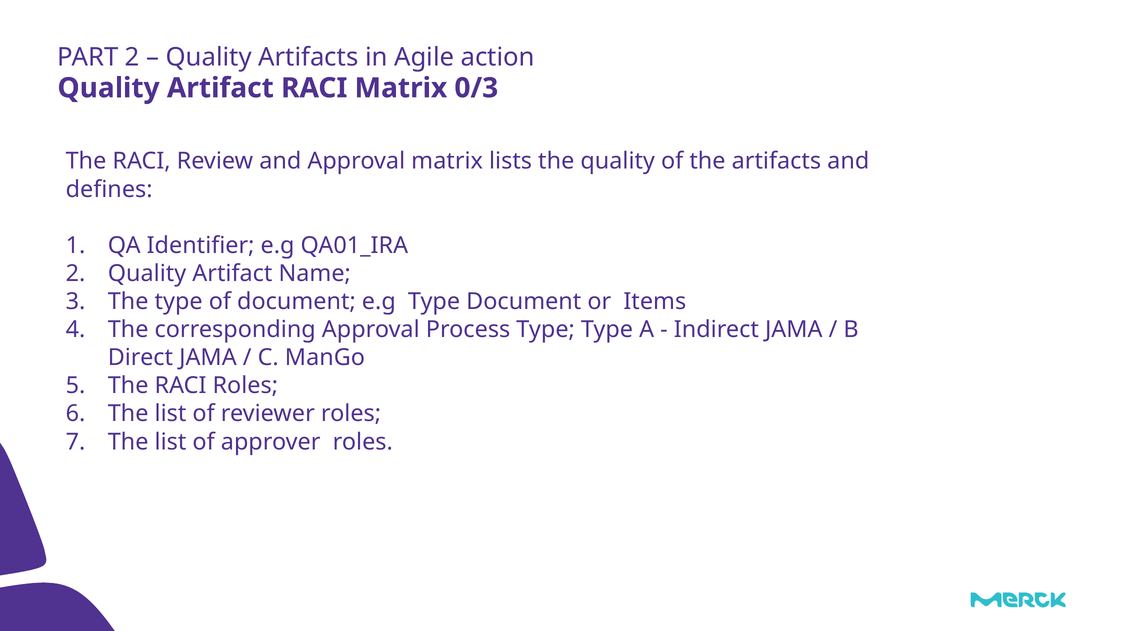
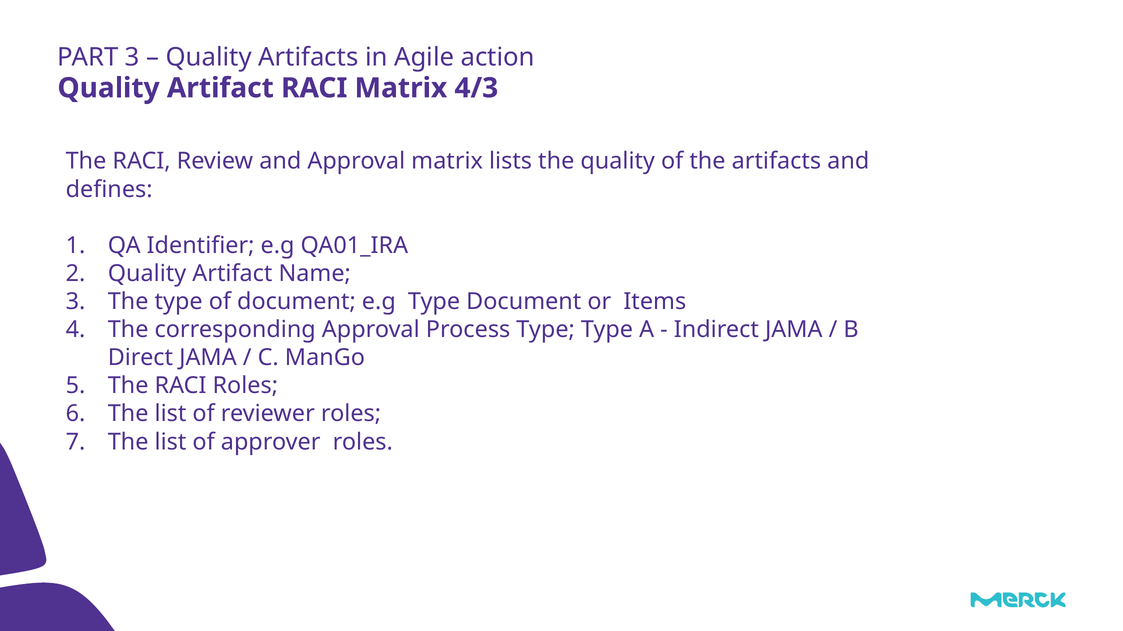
PART 2: 2 -> 3
0/3: 0/3 -> 4/3
